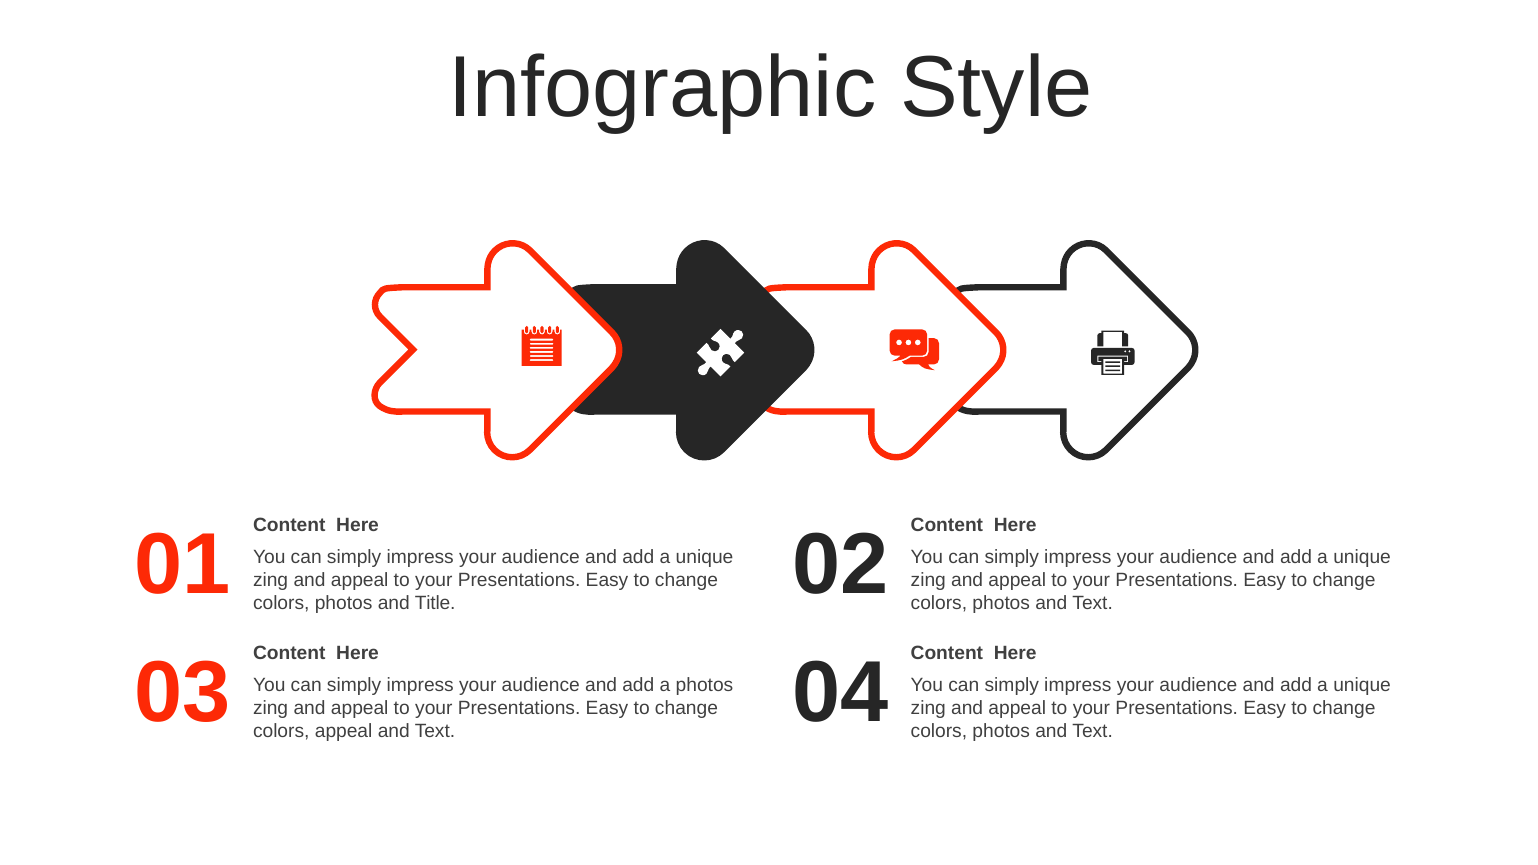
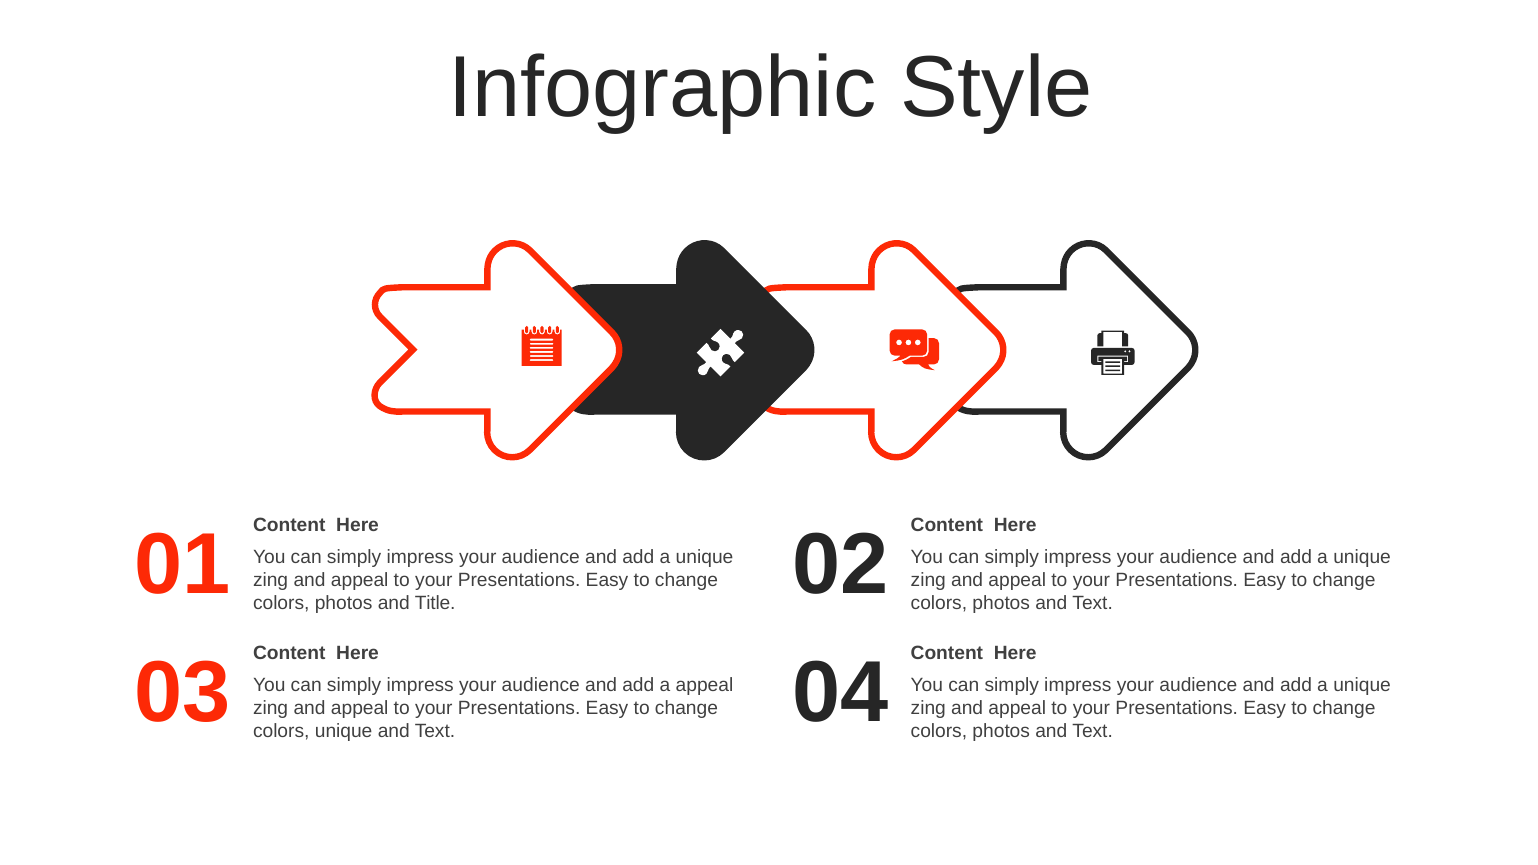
a photos: photos -> appeal
colors appeal: appeal -> unique
